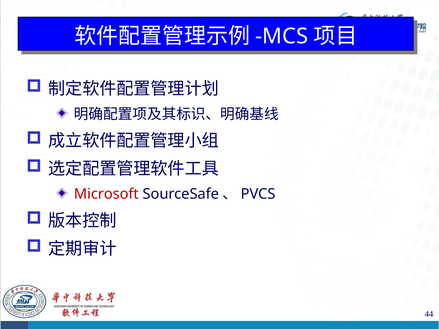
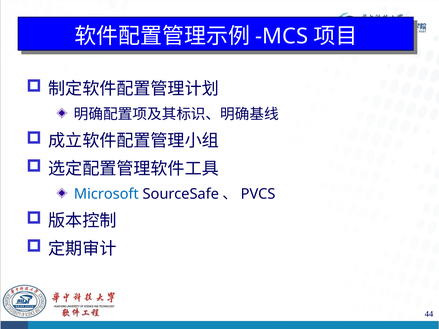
Microsoft colour: red -> blue
